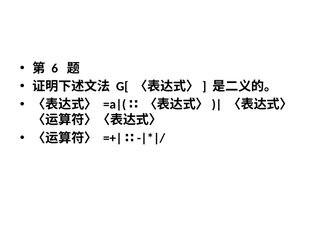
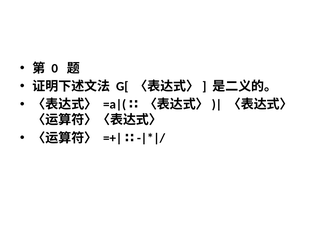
6: 6 -> 0
